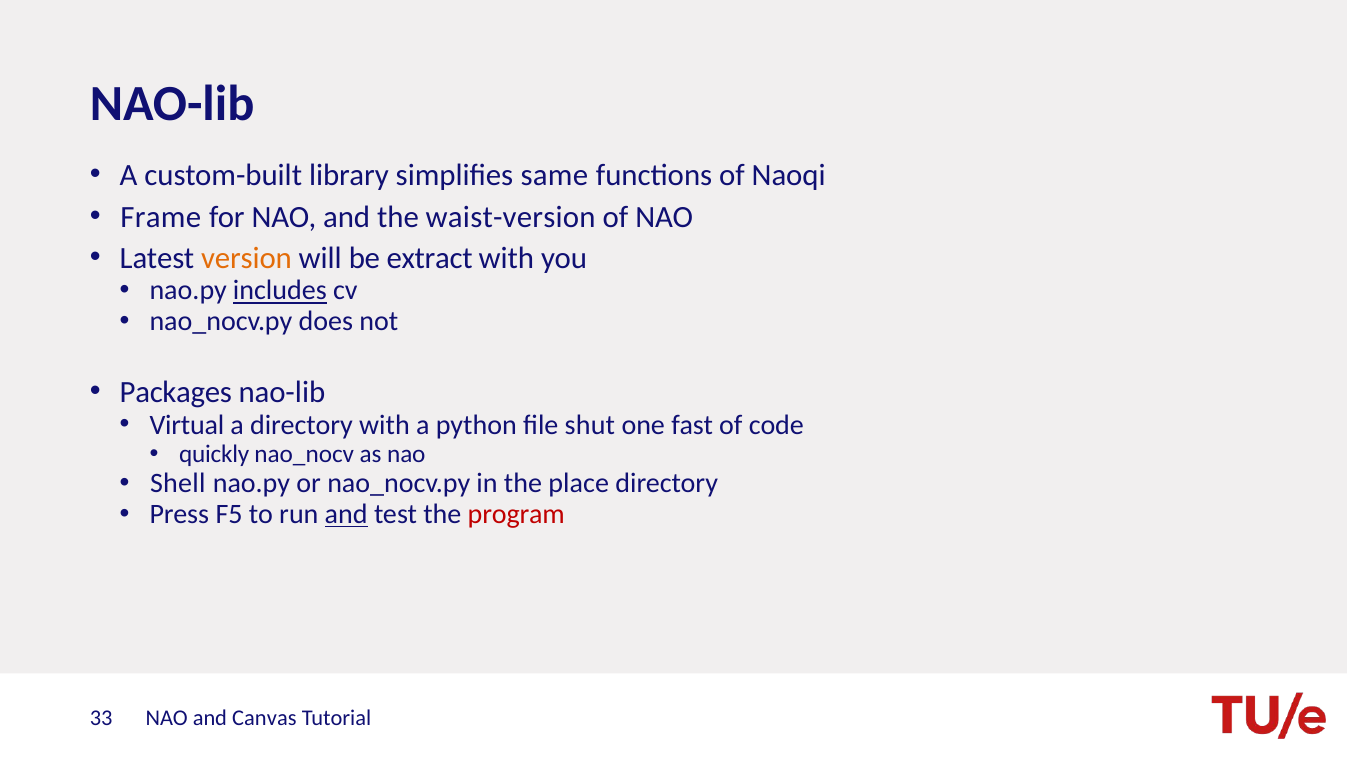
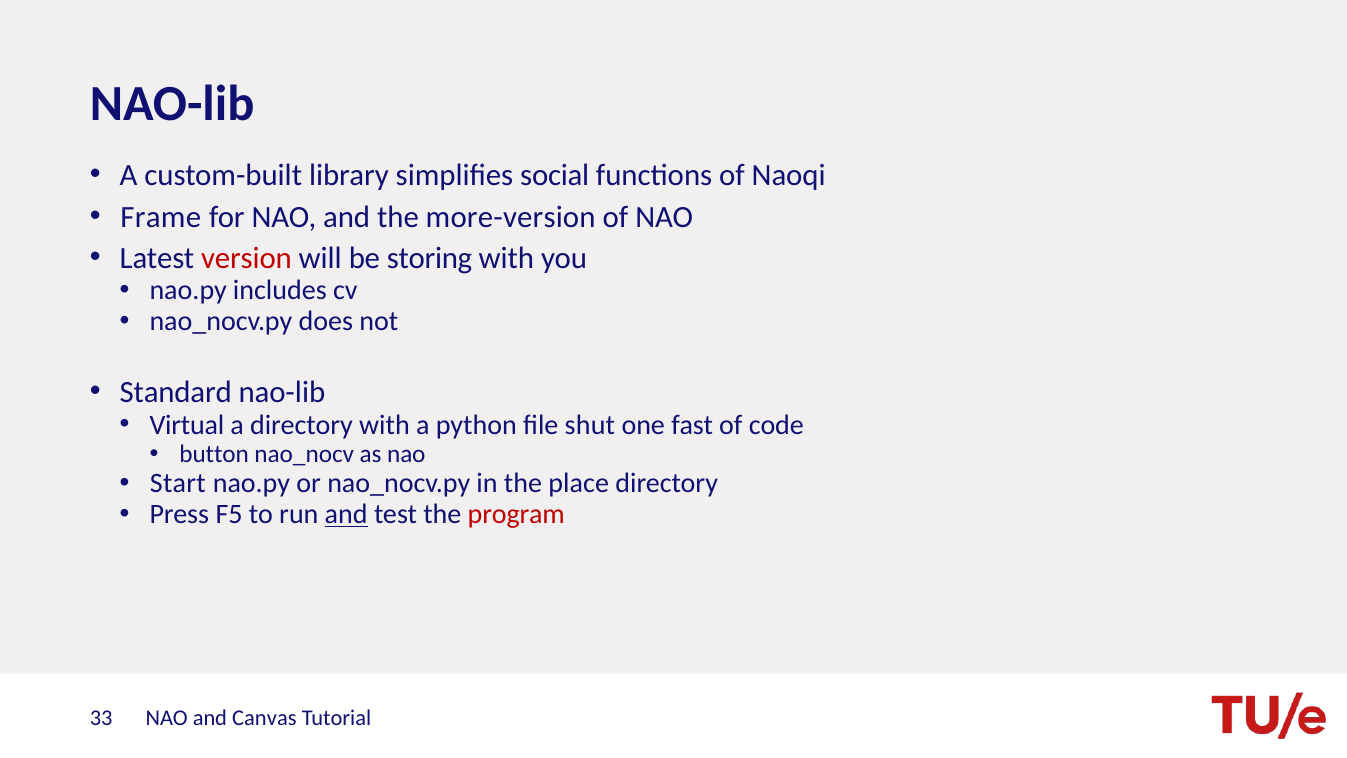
same: same -> social
waist-version: waist-version -> more-version
version colour: orange -> red
extract: extract -> storing
includes underline: present -> none
Packages: Packages -> Standard
quickly: quickly -> button
Shell: Shell -> Start
